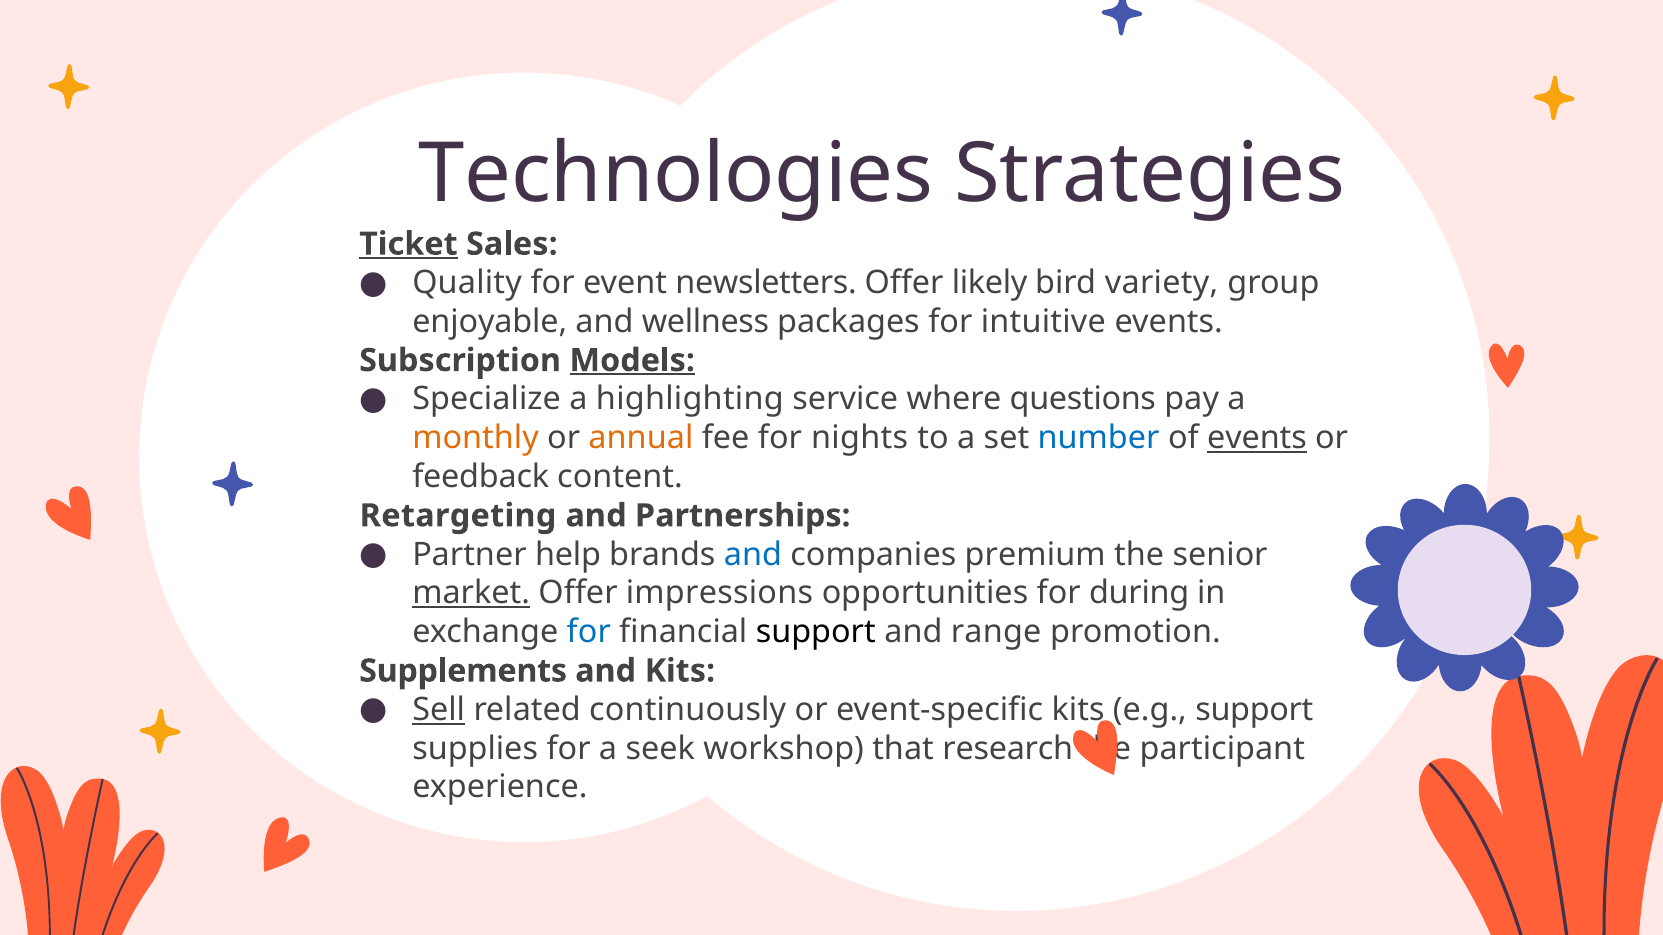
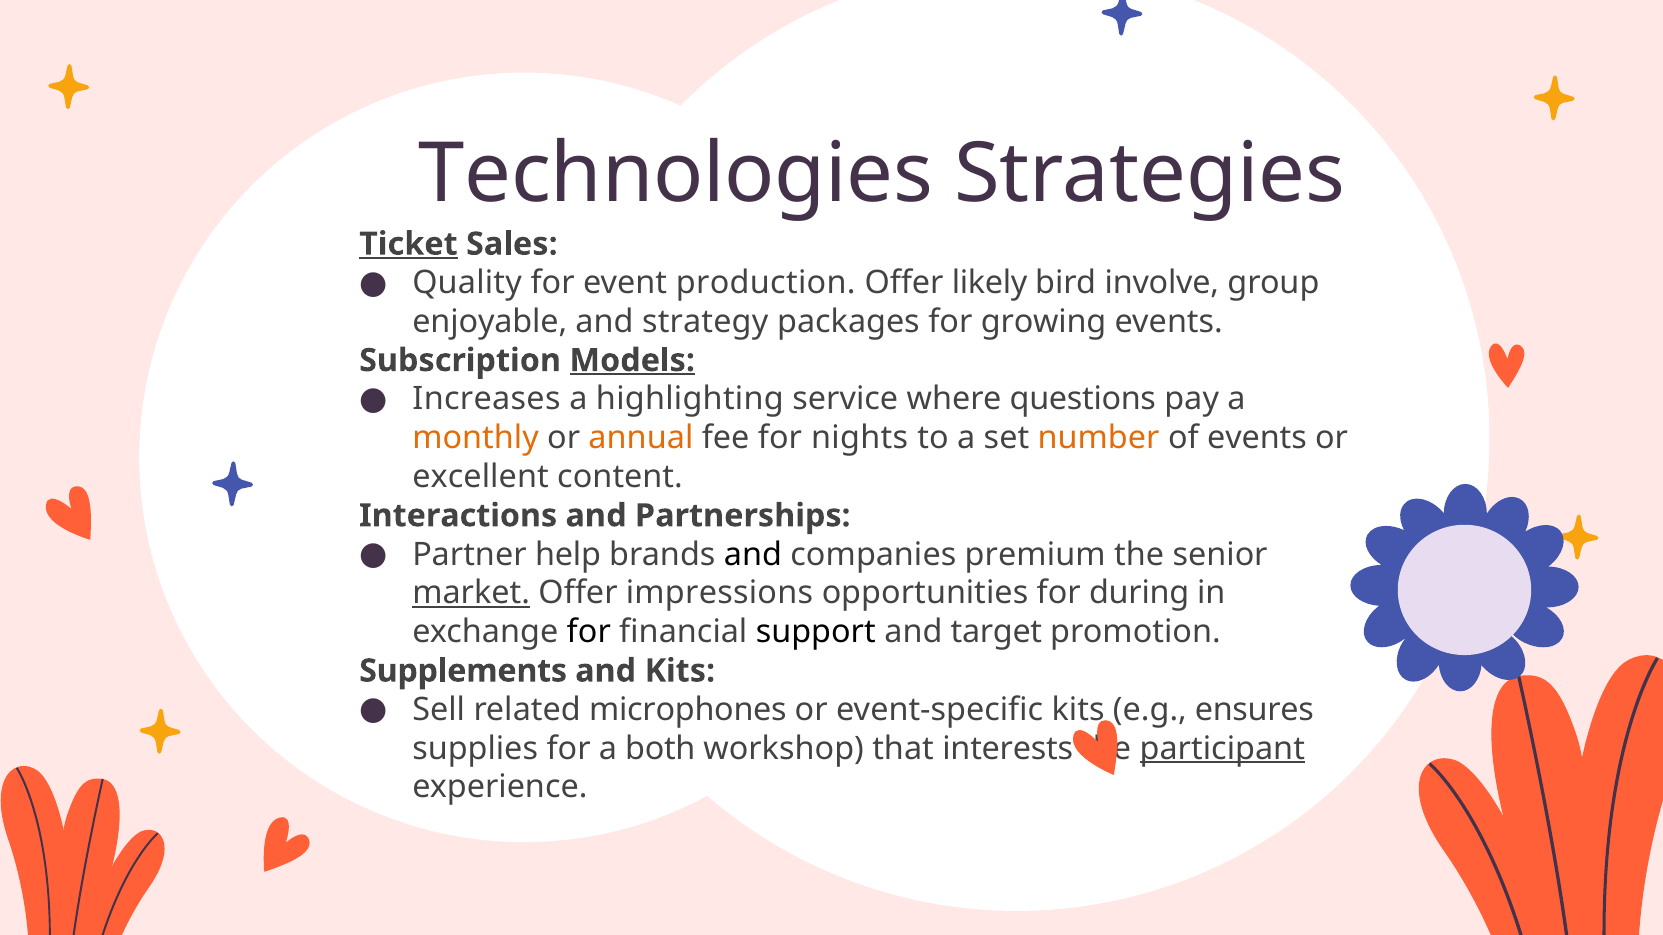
newsletters: newsletters -> production
variety: variety -> involve
wellness: wellness -> strategy
intuitive: intuitive -> growing
Specialize: Specialize -> Increases
number colour: blue -> orange
events at (1257, 438) underline: present -> none
feedback: feedback -> excellent
Retargeting: Retargeting -> Interactions
and at (753, 555) colour: blue -> black
for at (589, 632) colour: blue -> black
range: range -> target
Sell underline: present -> none
continuously: continuously -> microphones
e.g support: support -> ensures
seek: seek -> both
research: research -> interests
participant underline: none -> present
